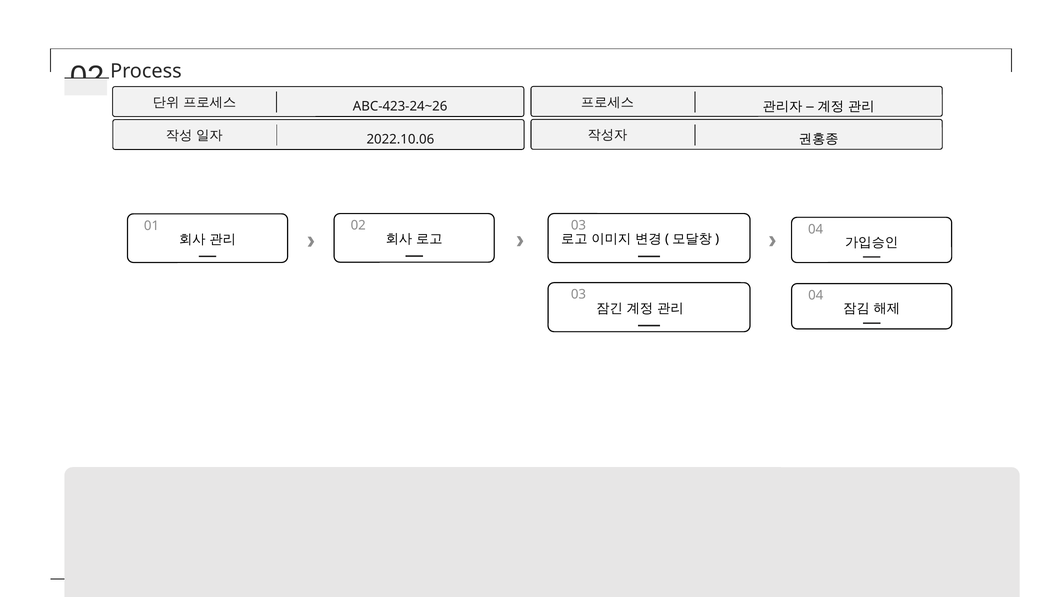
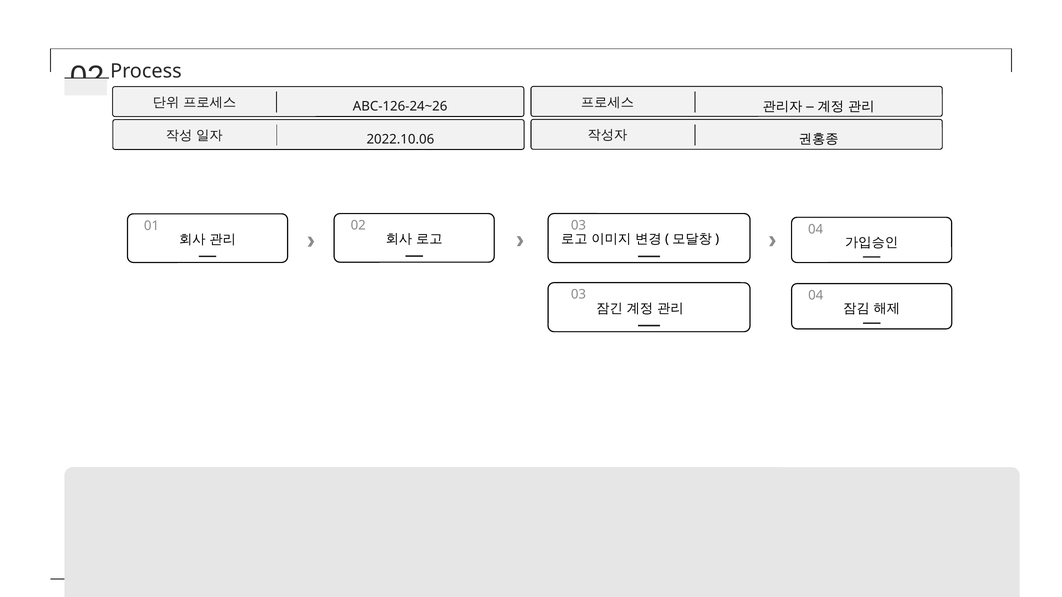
ABC-423-24~26: ABC-423-24~26 -> ABC-126-24~26
